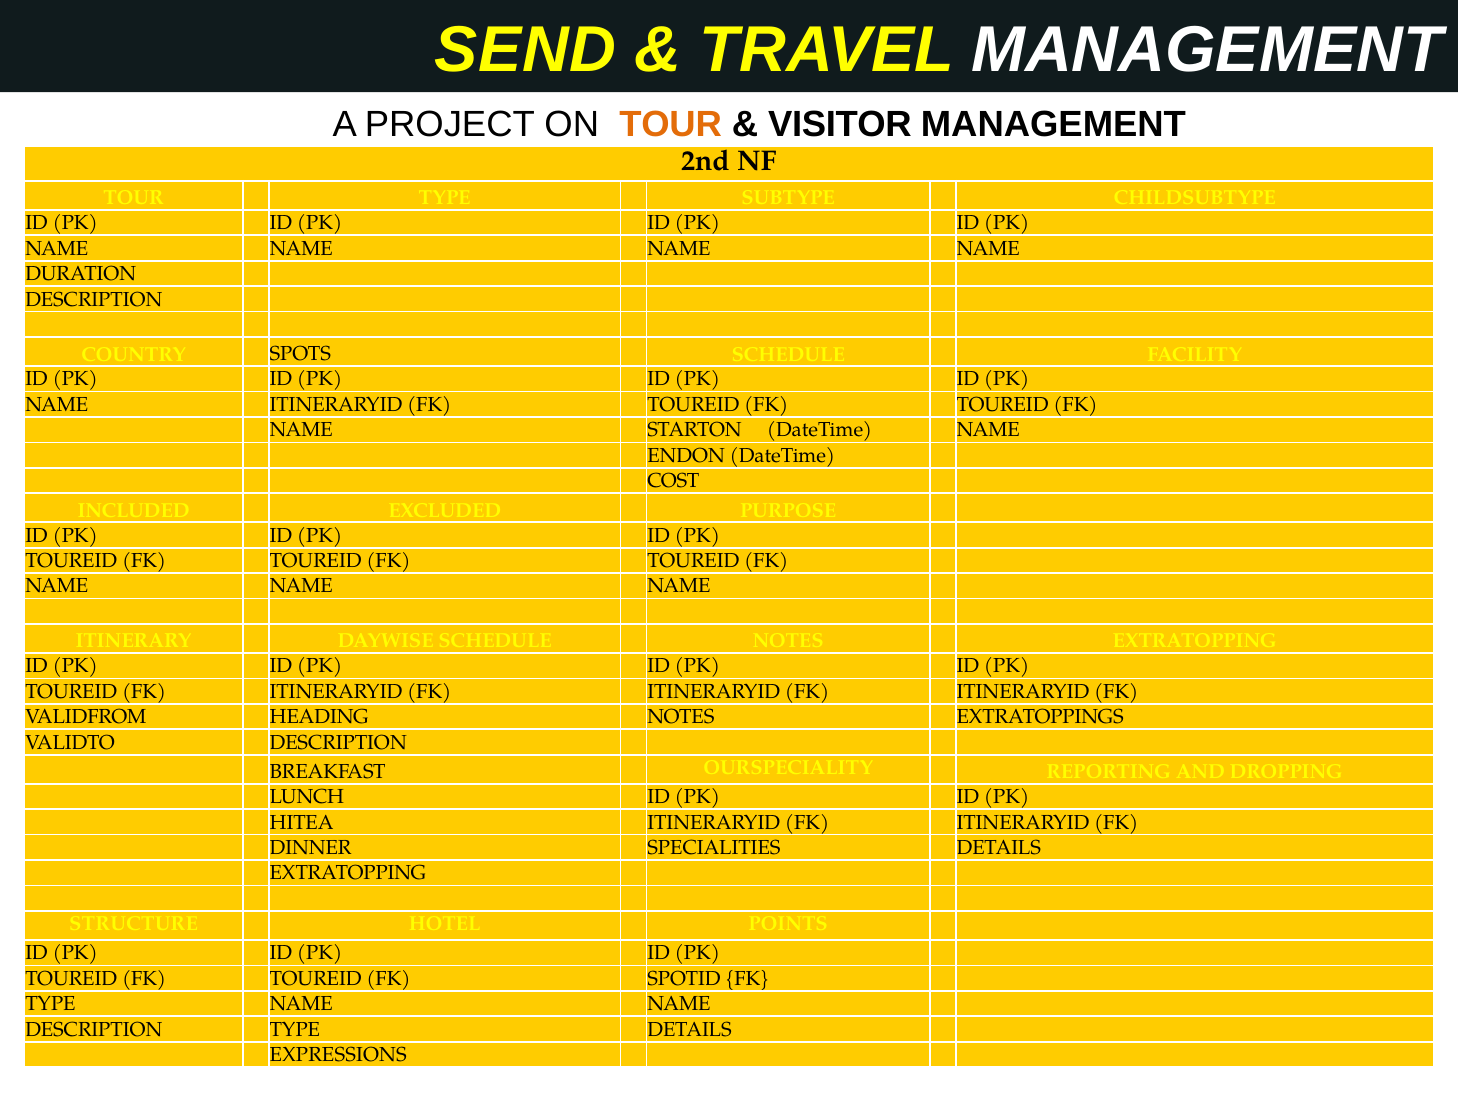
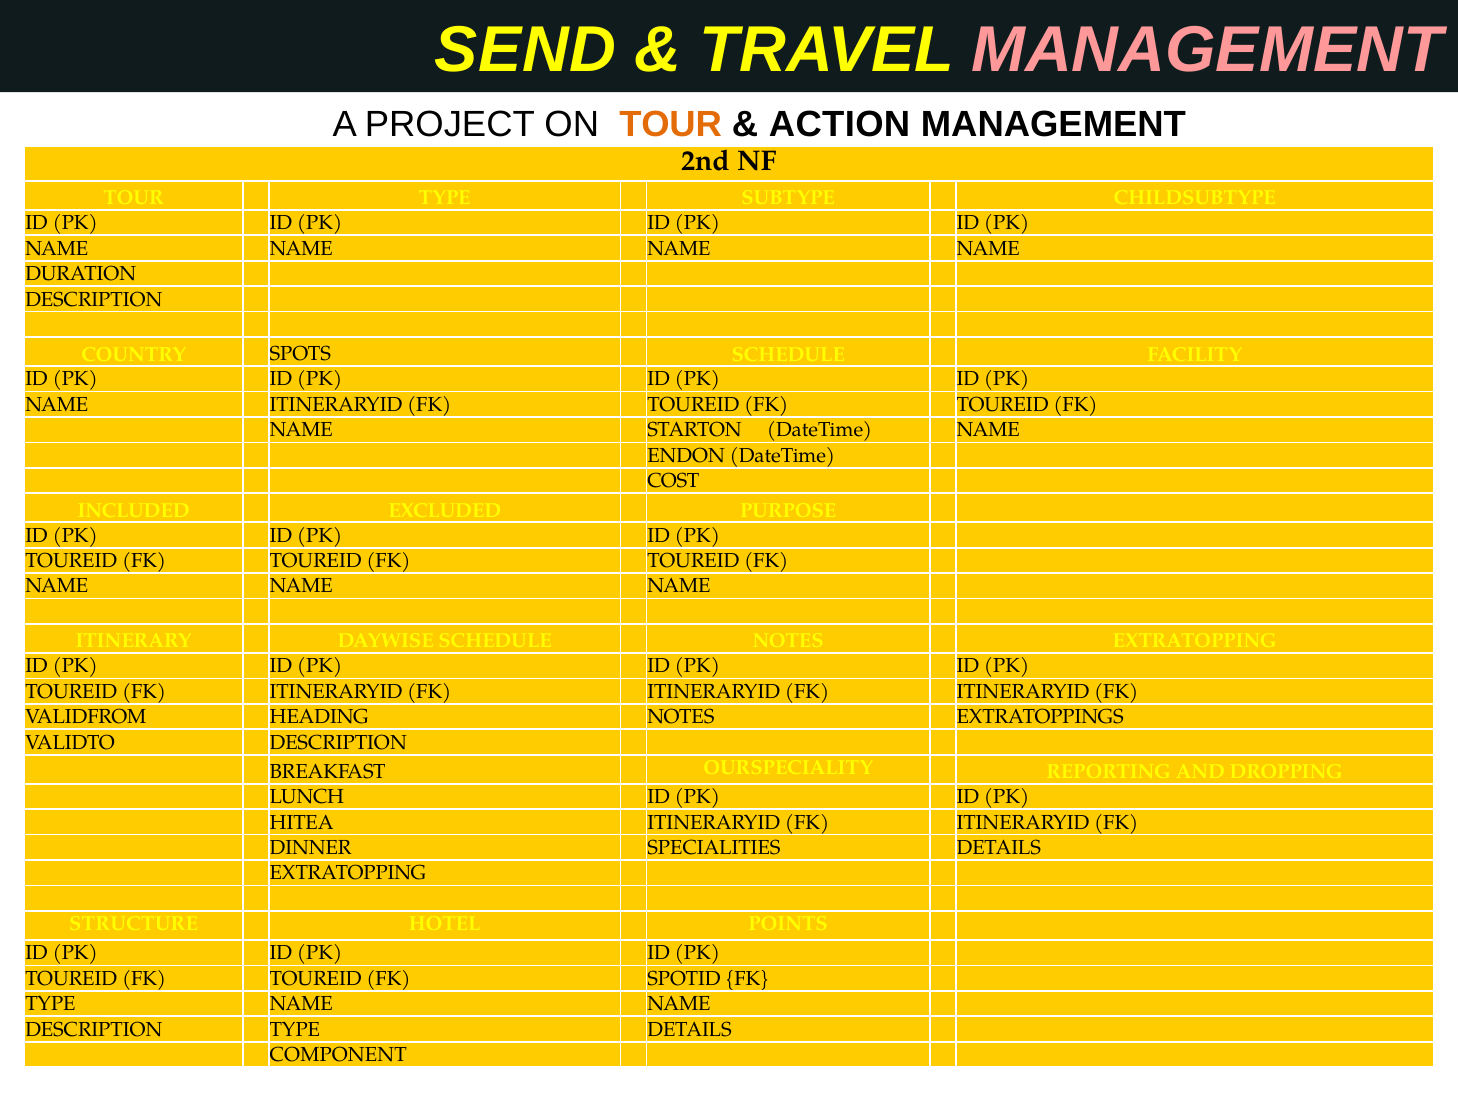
MANAGEMENT at (1207, 51) colour: white -> pink
VISITOR: VISITOR -> ACTION
EXPRESSIONS: EXPRESSIONS -> COMPONENT
